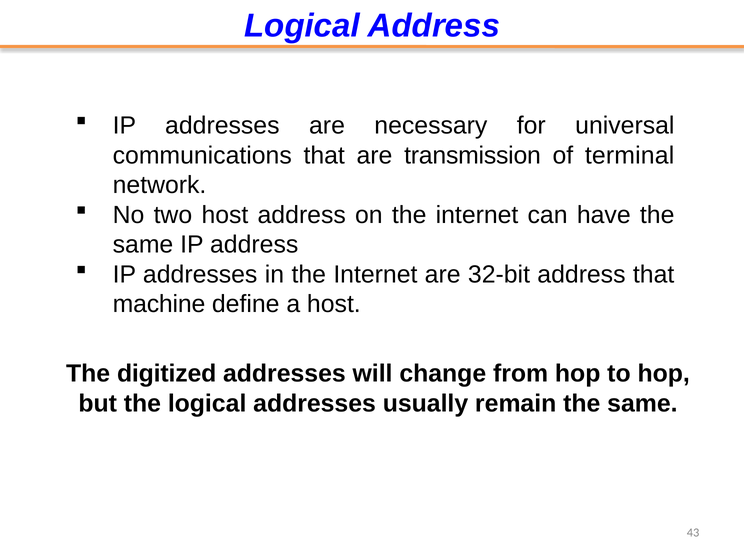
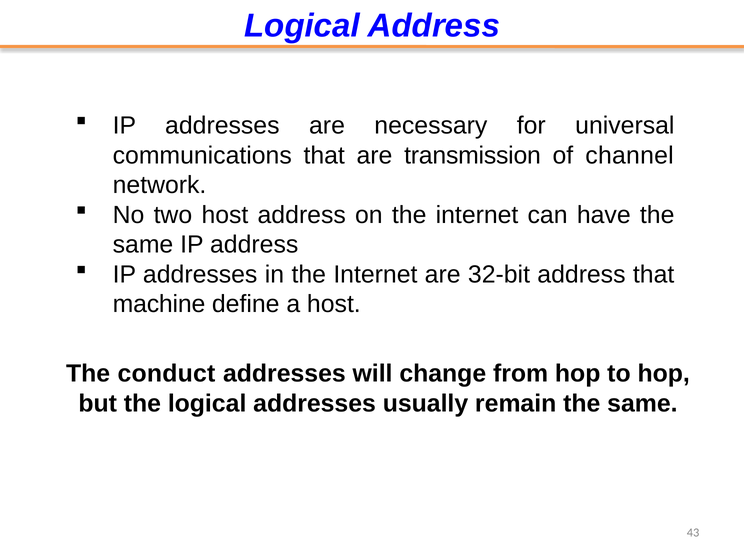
terminal: terminal -> channel
digitized: digitized -> conduct
